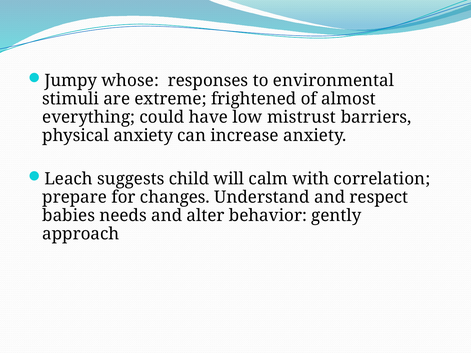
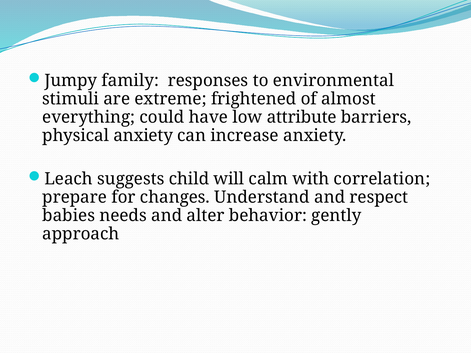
whose: whose -> family
mistrust: mistrust -> attribute
